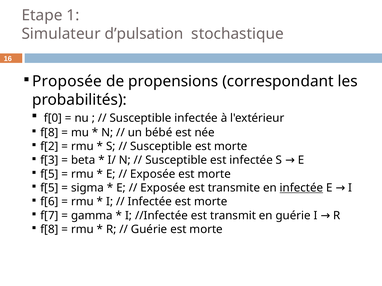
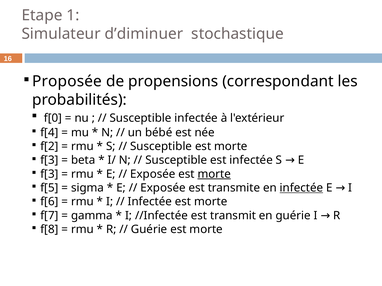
d’pulsation: d’pulsation -> d’diminuer
f[8 at (49, 133): f[8 -> f[4
f[5 at (49, 174): f[5 -> f[3
morte at (214, 174) underline: none -> present
